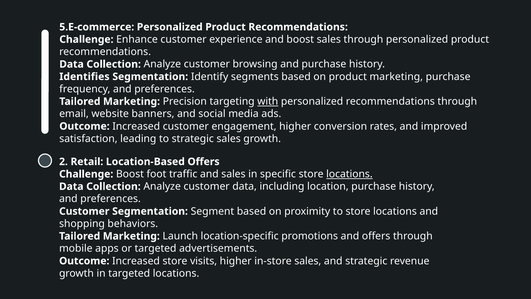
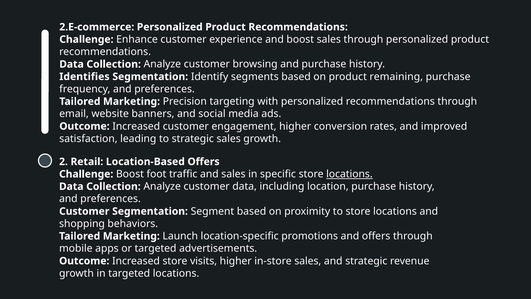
5.E-commerce: 5.E-commerce -> 2.E-commerce
product marketing: marketing -> remaining
with underline: present -> none
